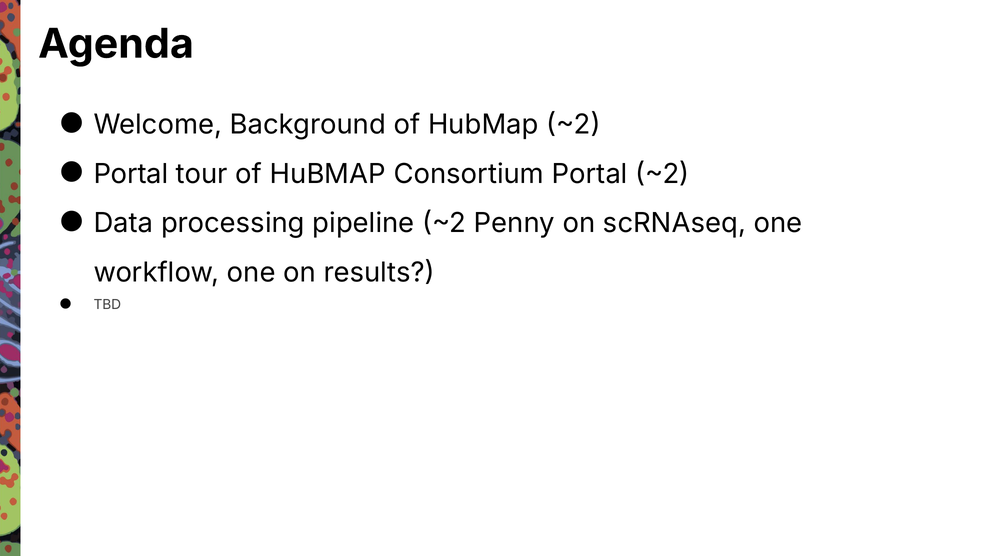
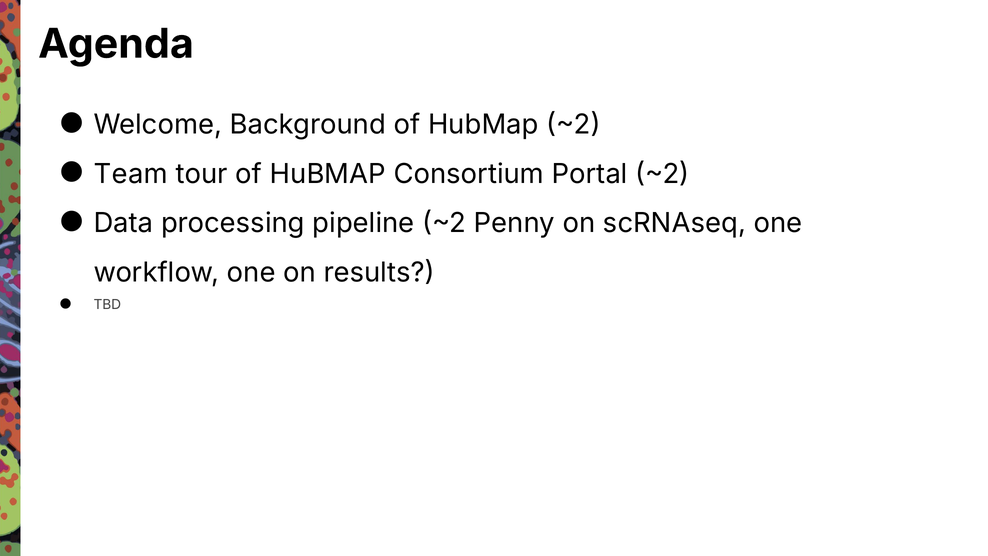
Portal at (131, 174): Portal -> Team
